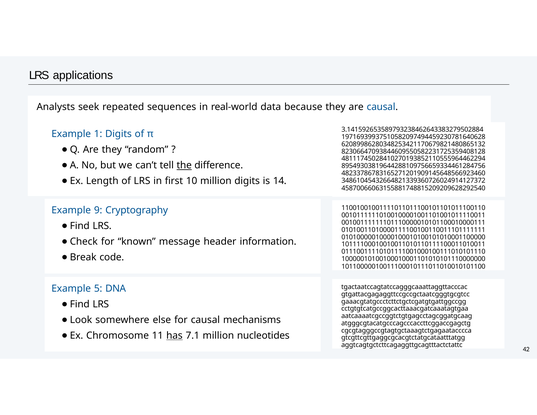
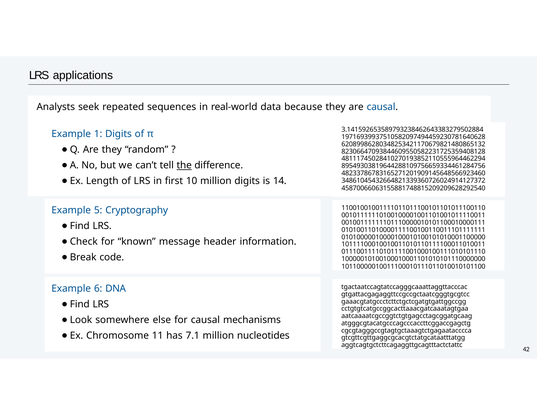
9: 9 -> 5
5: 5 -> 6
has underline: present -> none
